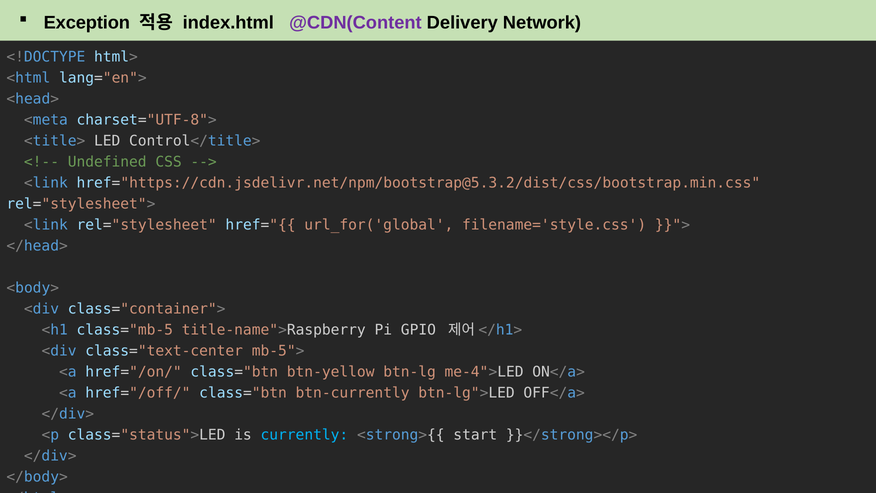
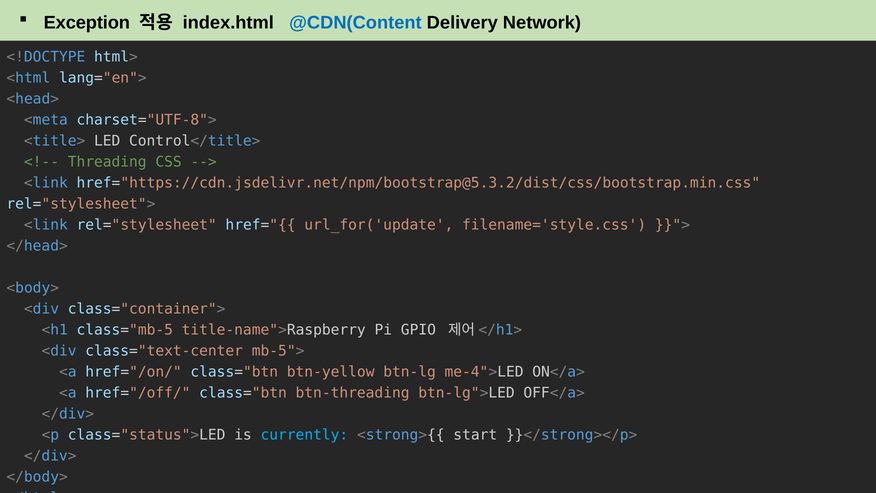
@CDN(Content colour: purple -> blue
Undefined: Undefined -> Threading
url_for('global: url_for('global -> url_for('update
btn-currently: btn-currently -> btn-threading
